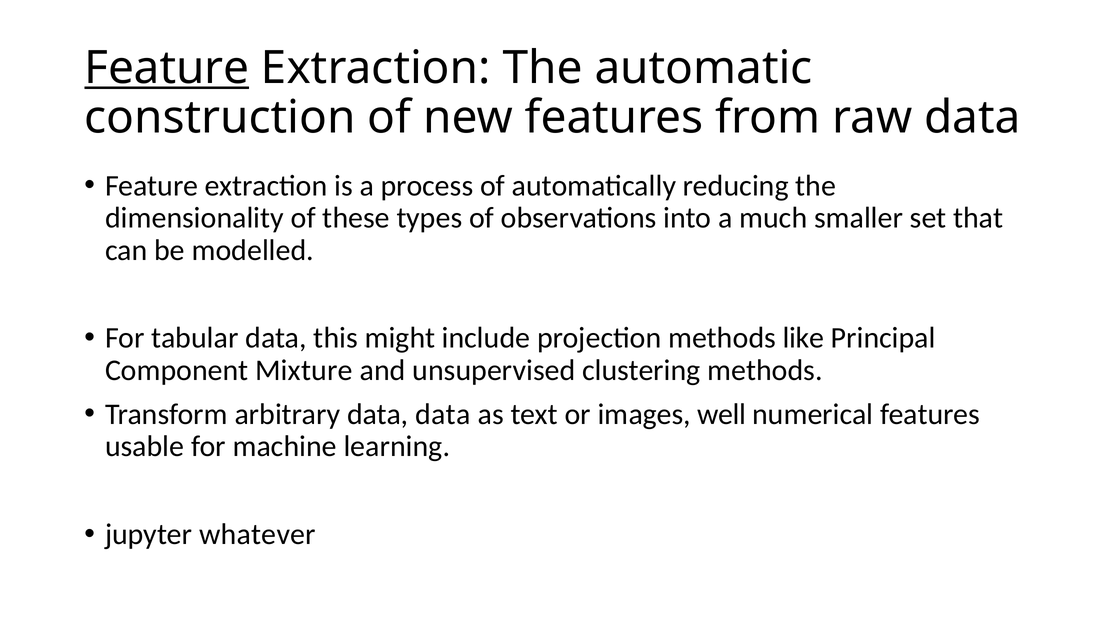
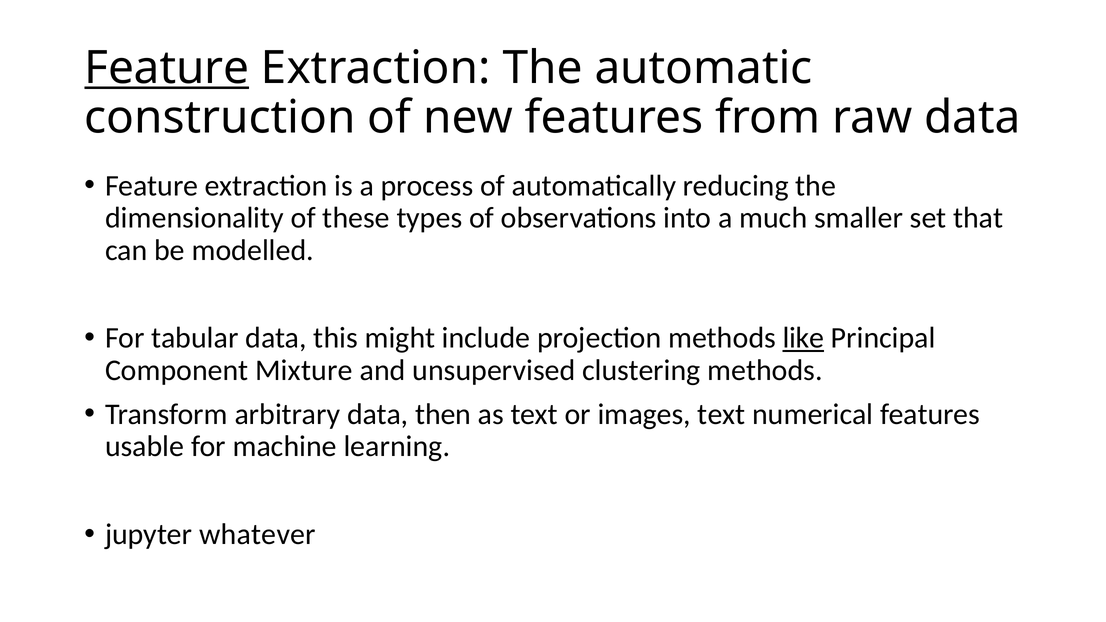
like underline: none -> present
data data: data -> then
images well: well -> text
